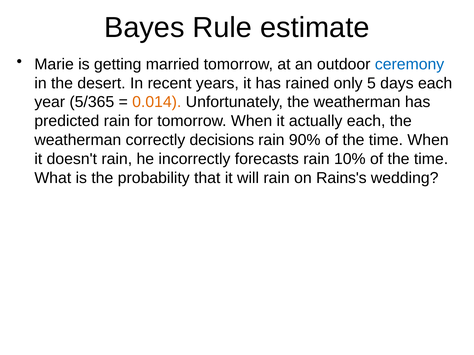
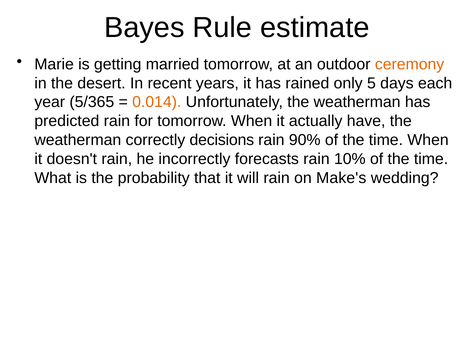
ceremony colour: blue -> orange
actually each: each -> have
Rains's: Rains's -> Make's
